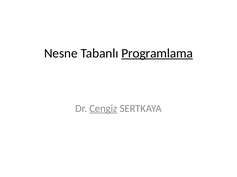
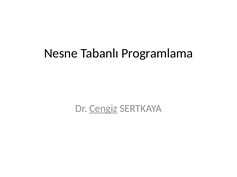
Programlama underline: present -> none
